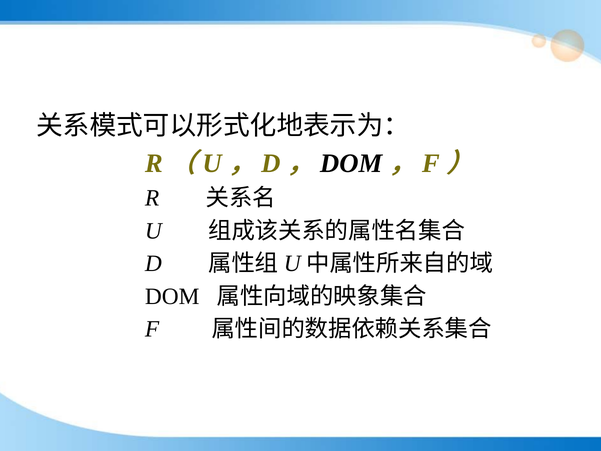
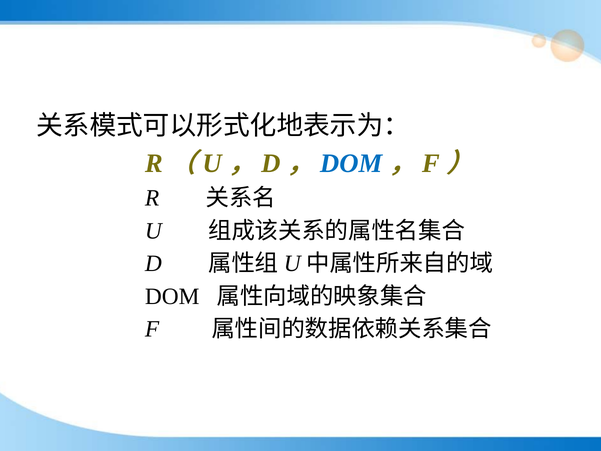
DOM at (351, 163) colour: black -> blue
